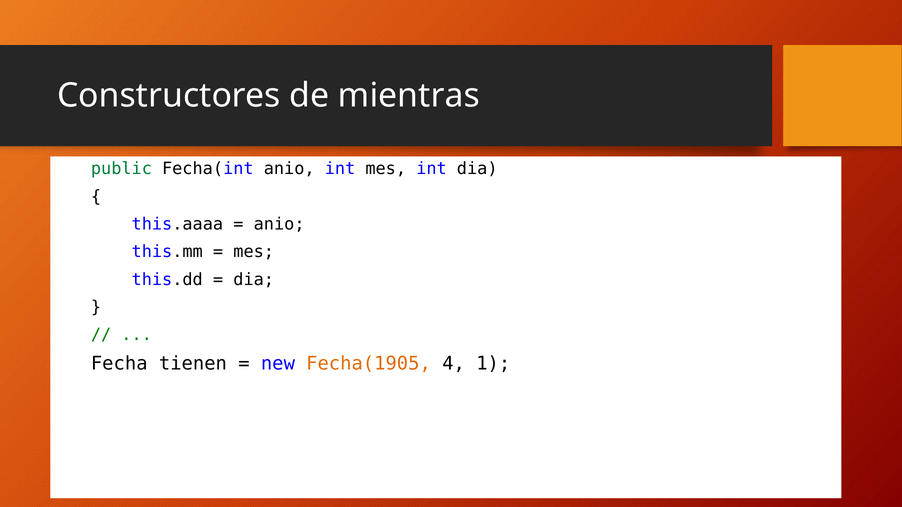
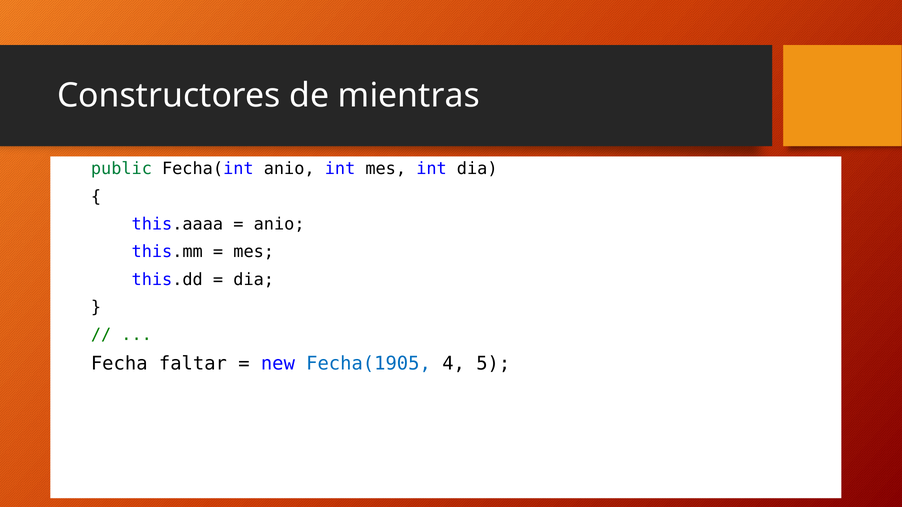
tienen: tienen -> faltar
Fecha(1905 colour: orange -> blue
1: 1 -> 5
